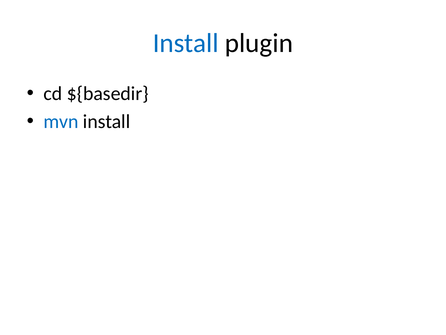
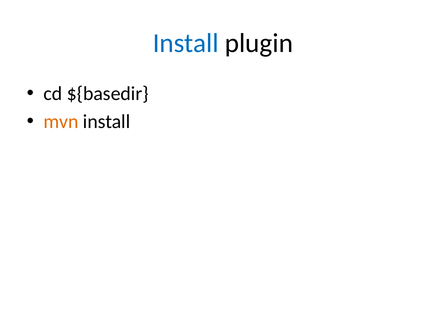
mvn colour: blue -> orange
